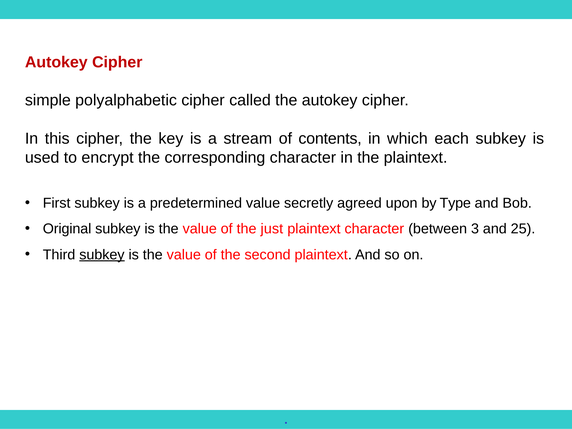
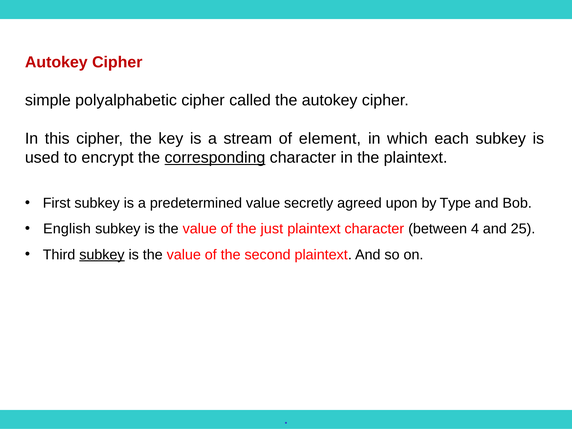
contents: contents -> element
corresponding underline: none -> present
Original: Original -> English
3: 3 -> 4
